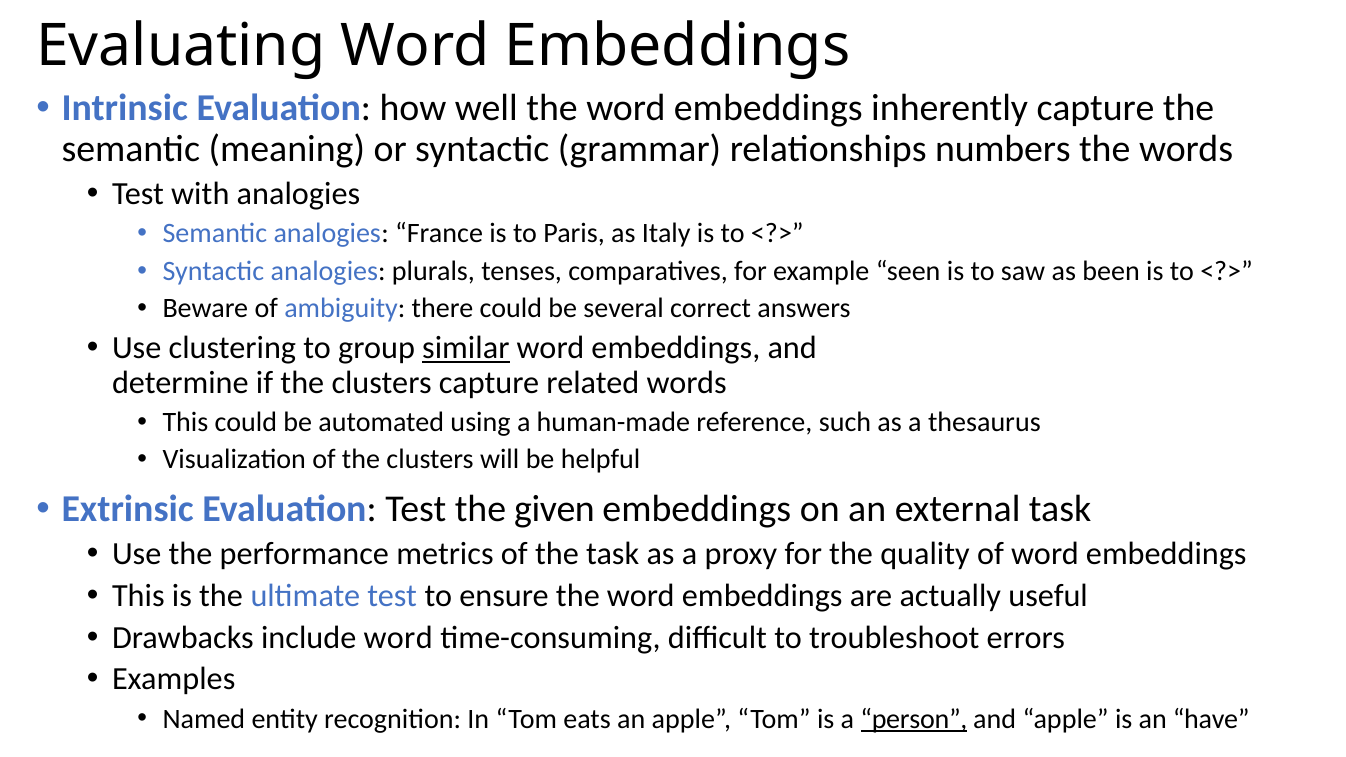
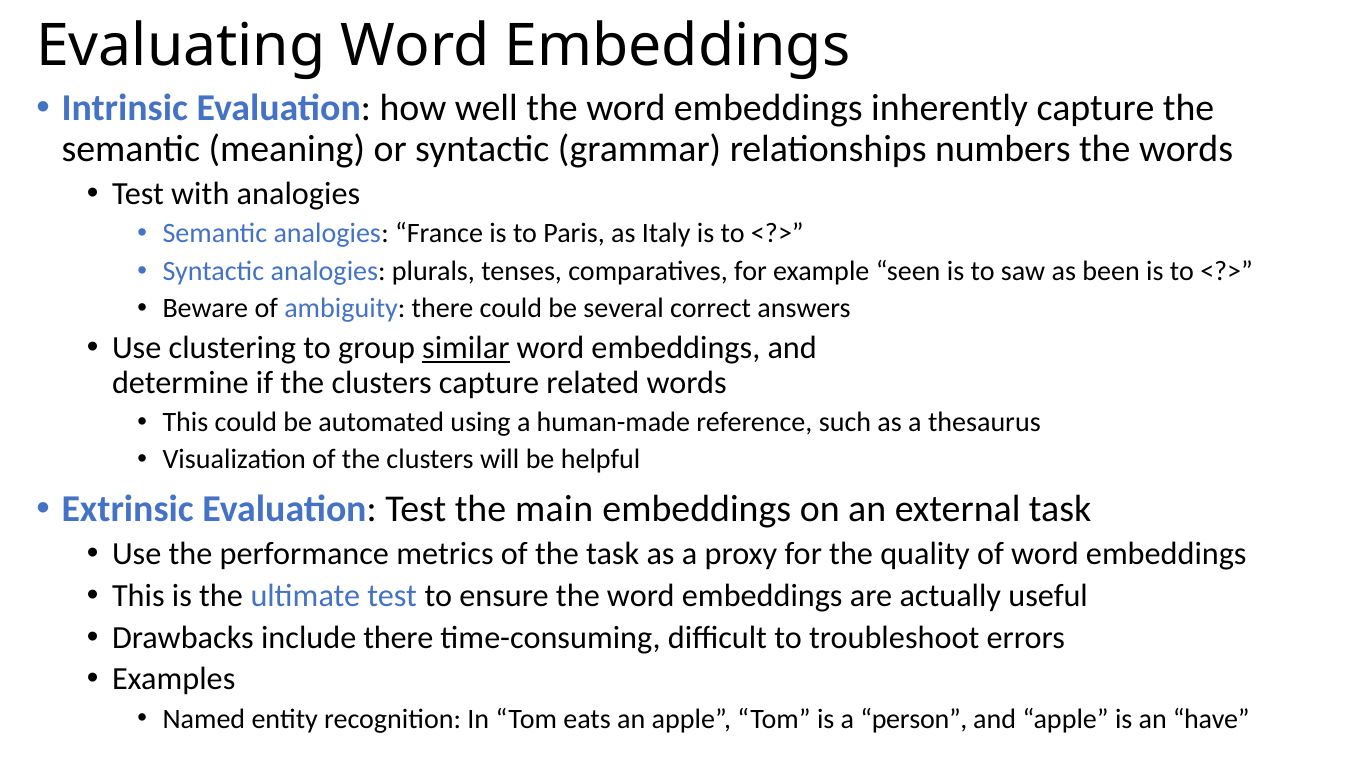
given: given -> main
include word: word -> there
person underline: present -> none
